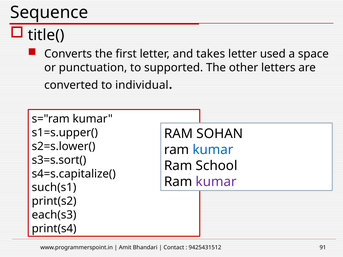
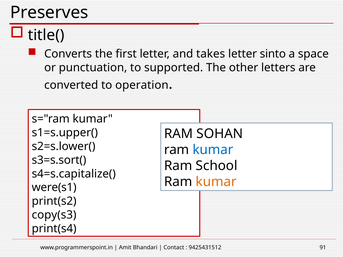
Sequence: Sequence -> Preserves
used: used -> sinto
individual: individual -> operation
kumar at (216, 182) colour: purple -> orange
such(s1: such(s1 -> were(s1
each(s3: each(s3 -> copy(s3
